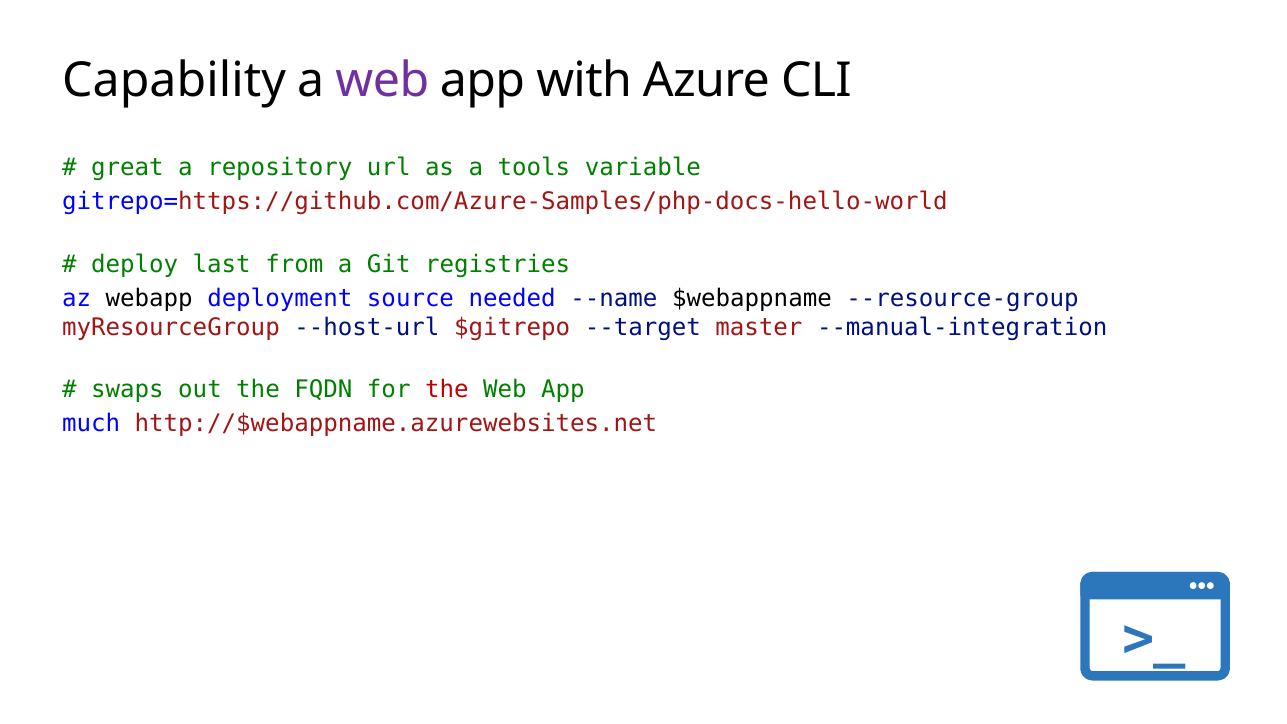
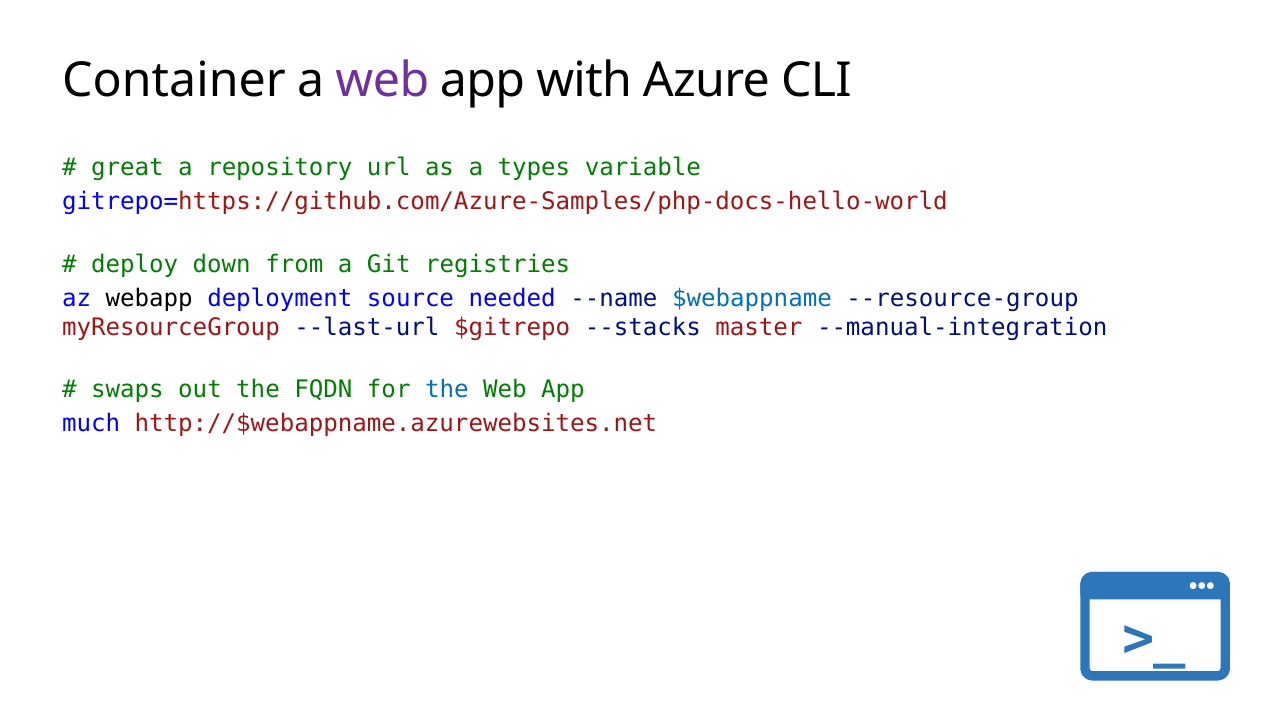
Capability: Capability -> Container
tools: tools -> types
last: last -> down
$webappname colour: black -> blue
--host-url: --host-url -> --last-url
--target: --target -> --stacks
the at (447, 390) colour: red -> blue
